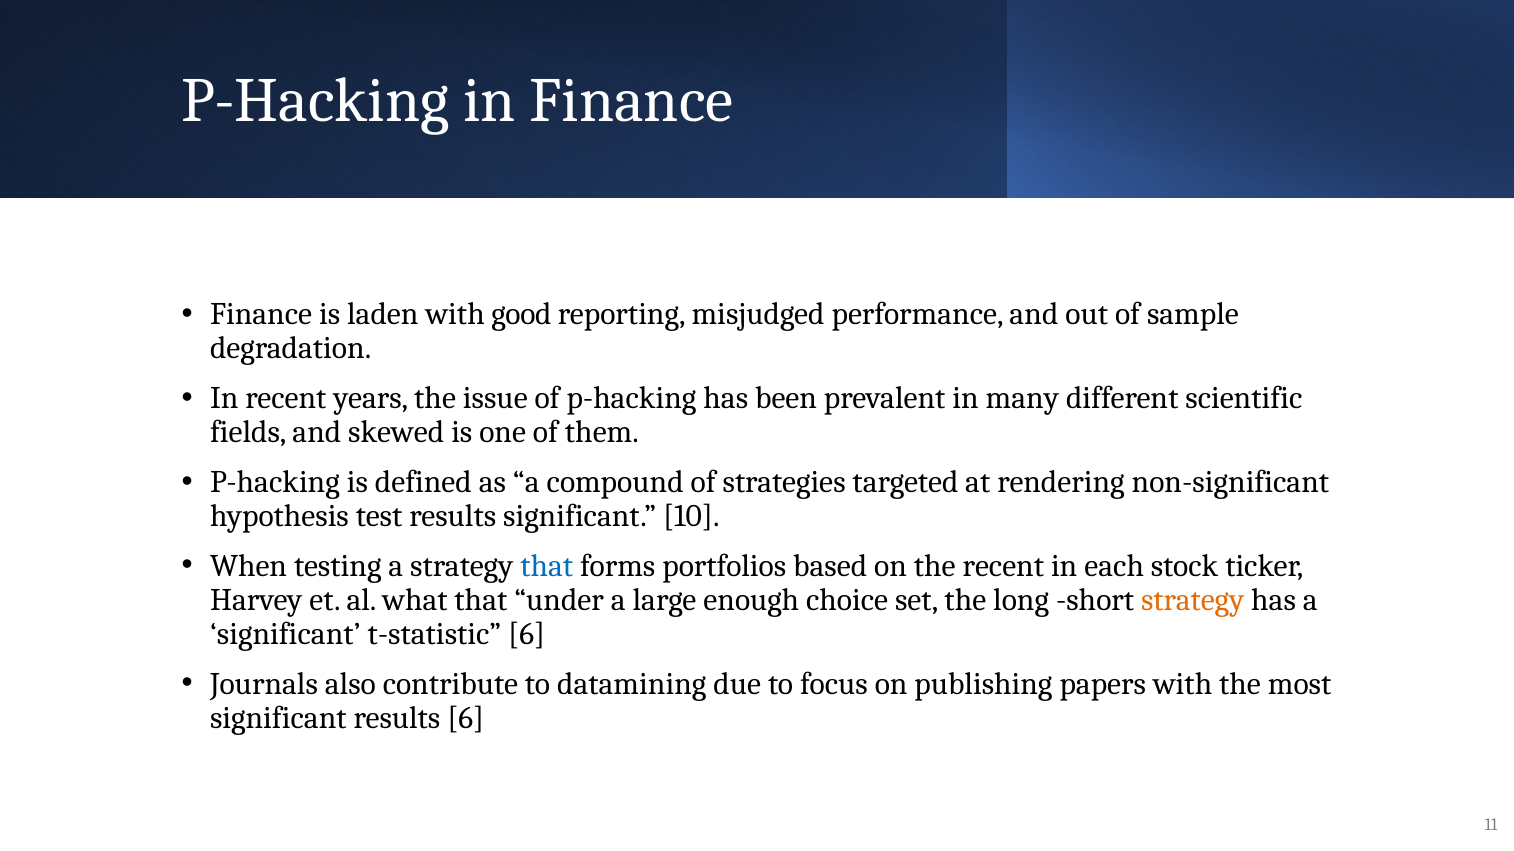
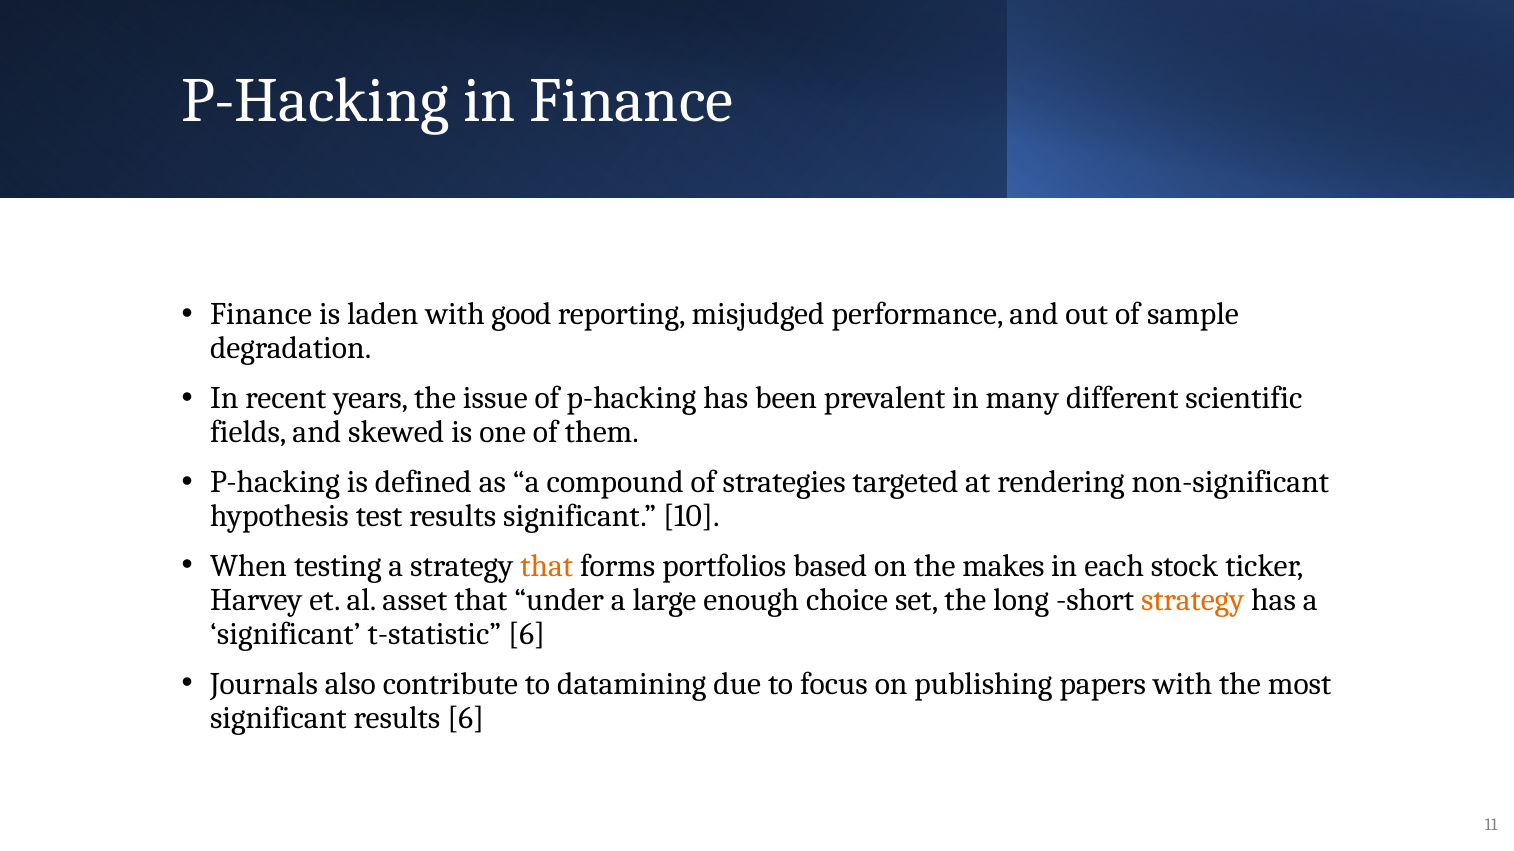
that at (547, 566) colour: blue -> orange
the recent: recent -> makes
what: what -> asset
